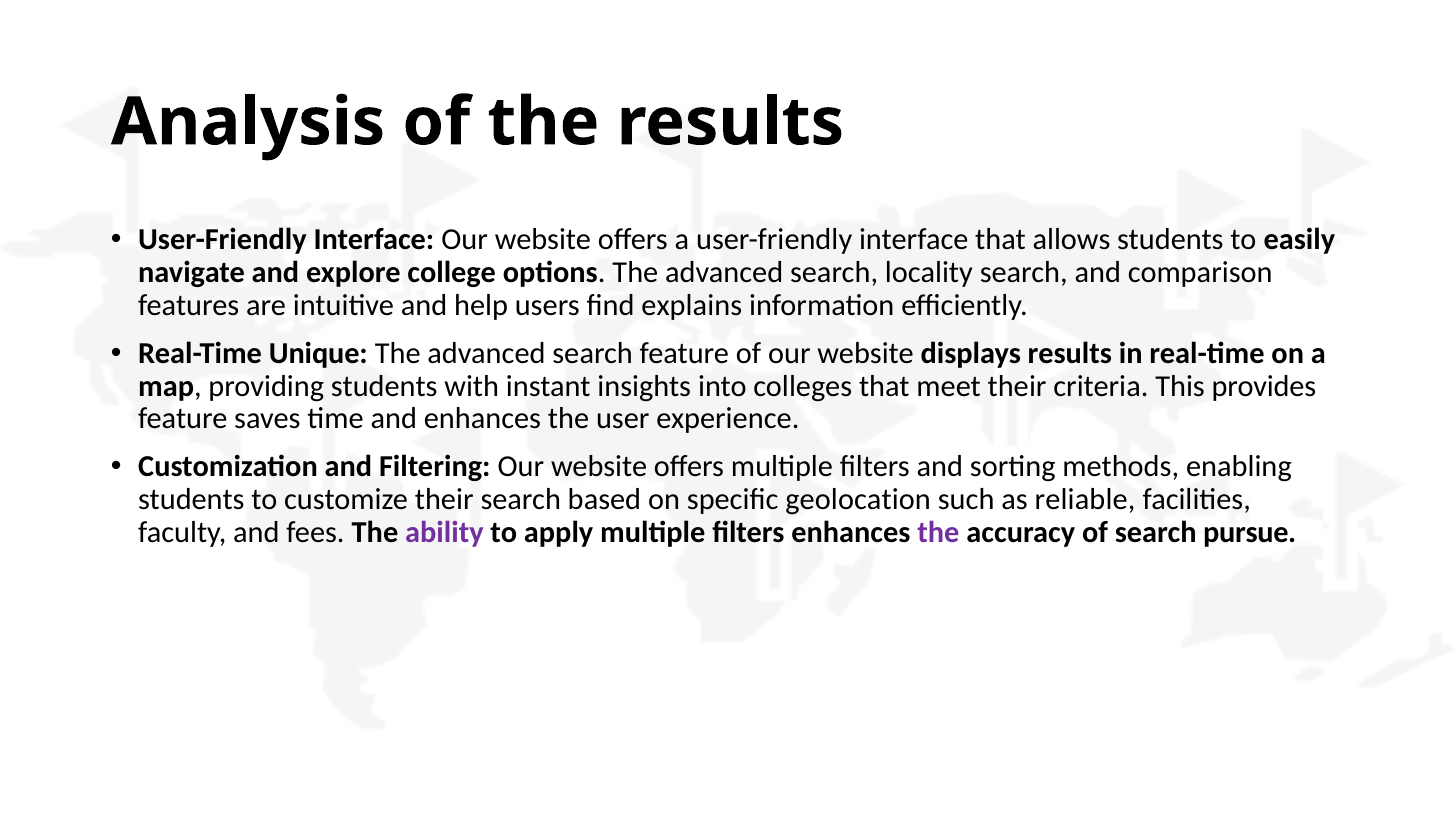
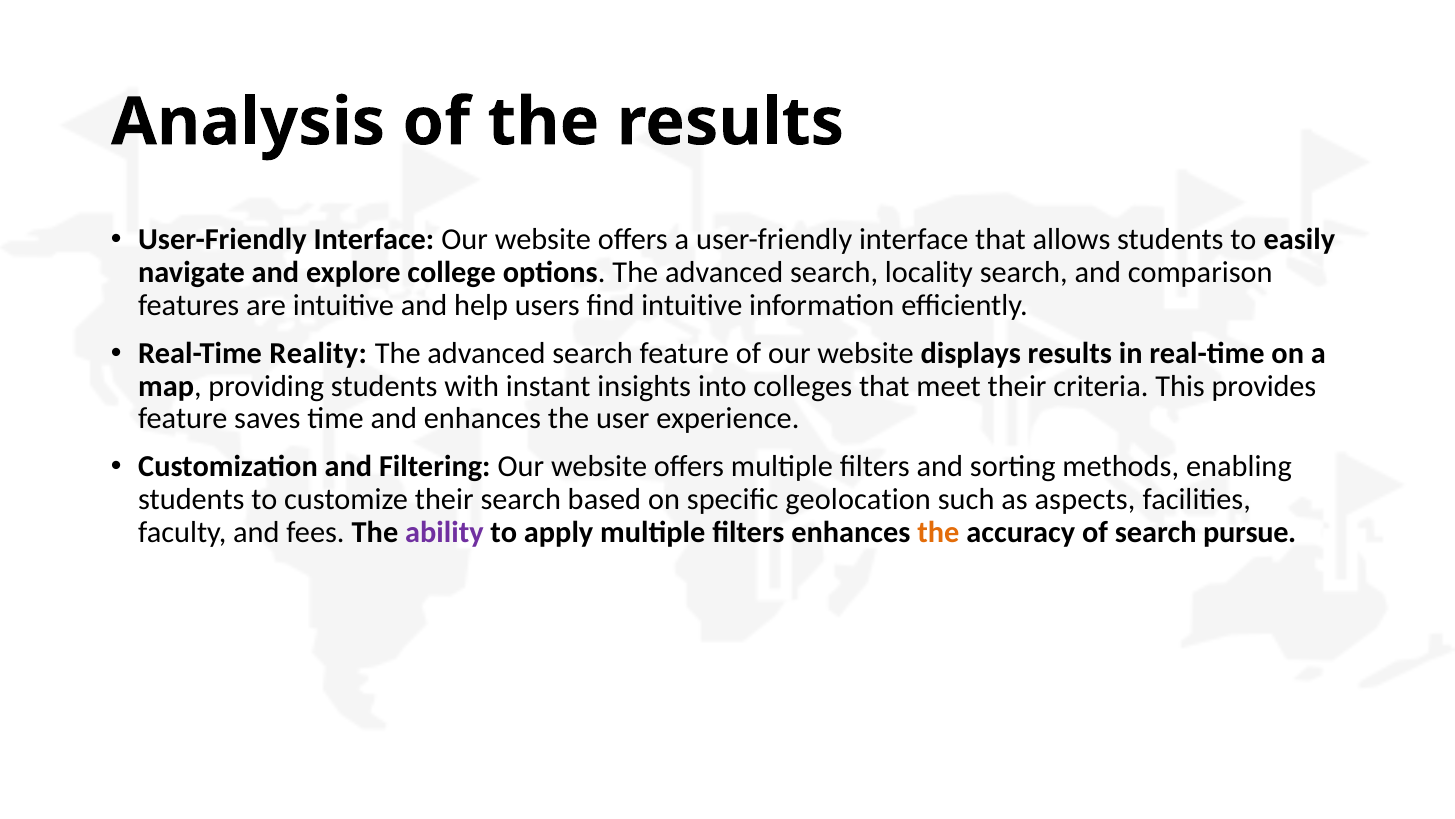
find explains: explains -> intuitive
Unique: Unique -> Reality
reliable: reliable -> aspects
the at (938, 532) colour: purple -> orange
